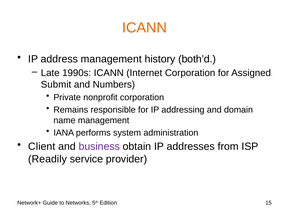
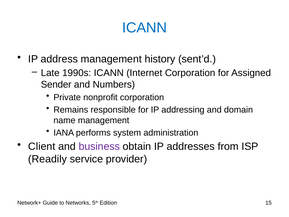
ICANN at (144, 28) colour: orange -> blue
both’d: both’d -> sent’d
Submit: Submit -> Sender
